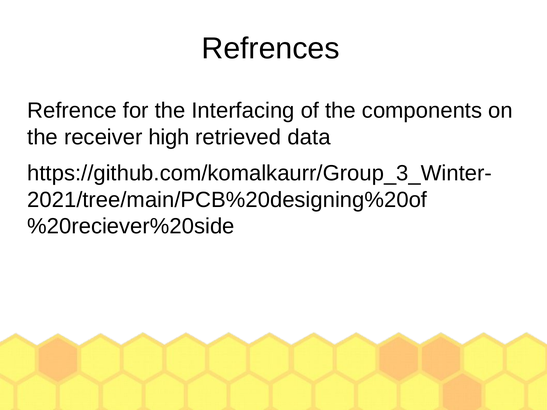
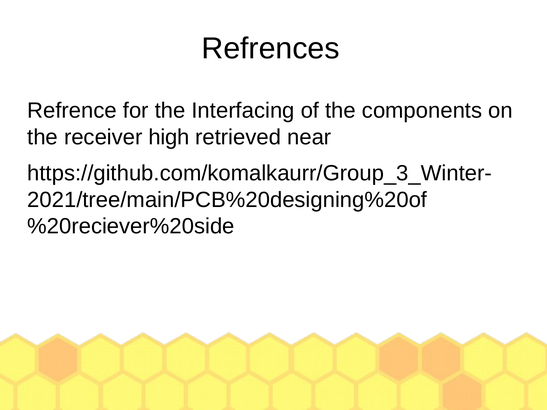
data: data -> near
